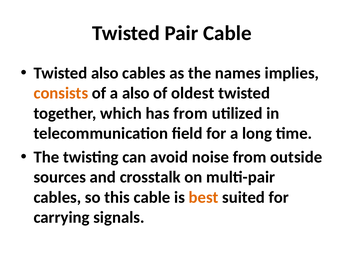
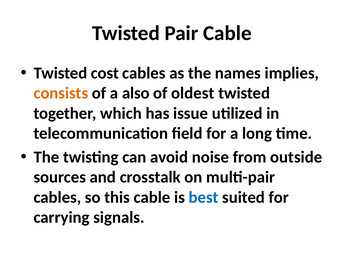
Twisted also: also -> cost
has from: from -> issue
best colour: orange -> blue
